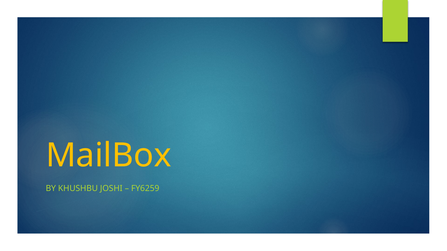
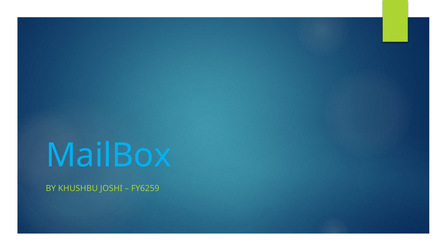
MailBox colour: yellow -> light blue
